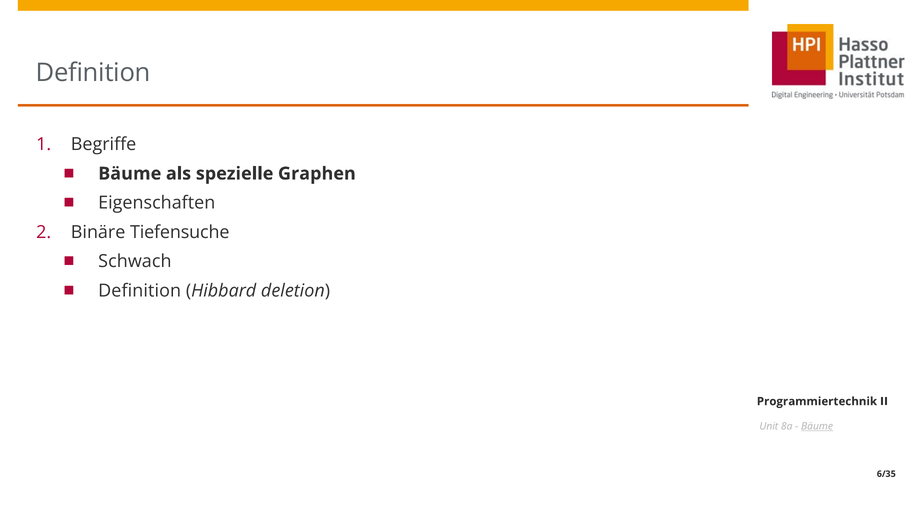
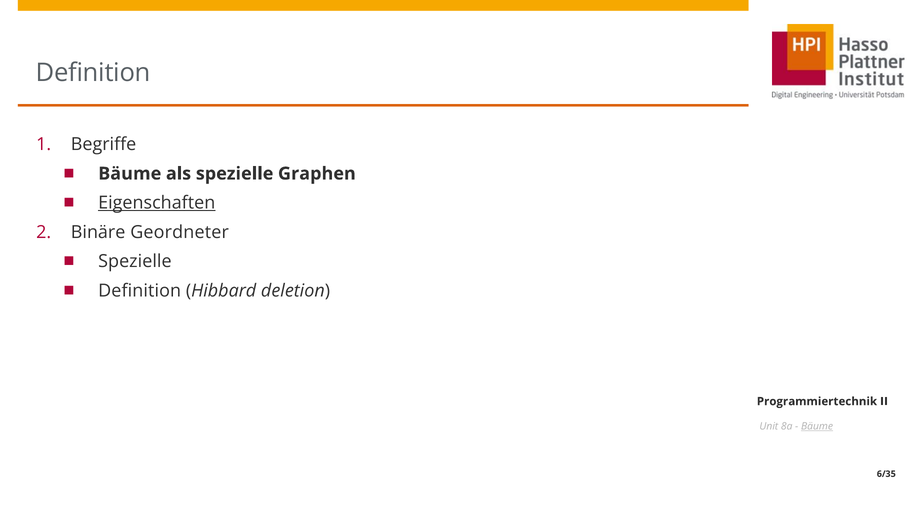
Eigenschaften underline: none -> present
Tiefensuche: Tiefensuche -> Geordneter
Schwach at (135, 261): Schwach -> Spezielle
